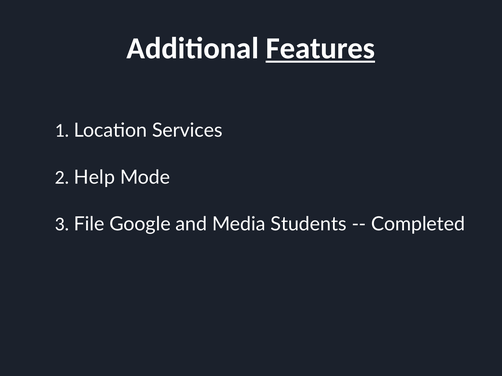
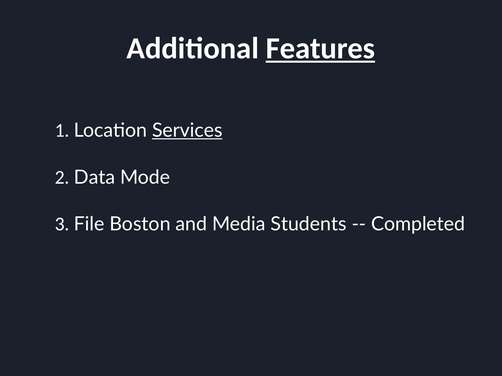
Services underline: none -> present
Help: Help -> Data
Google: Google -> Boston
